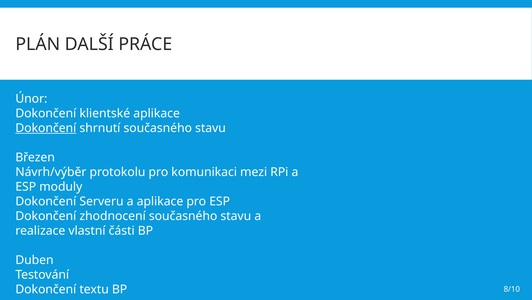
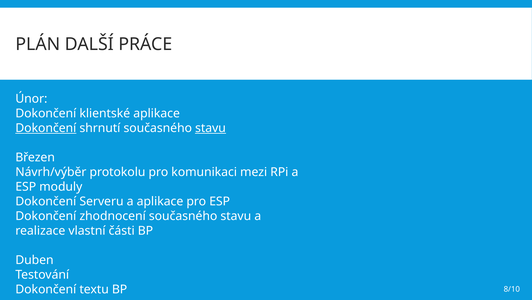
stavu at (210, 128) underline: none -> present
